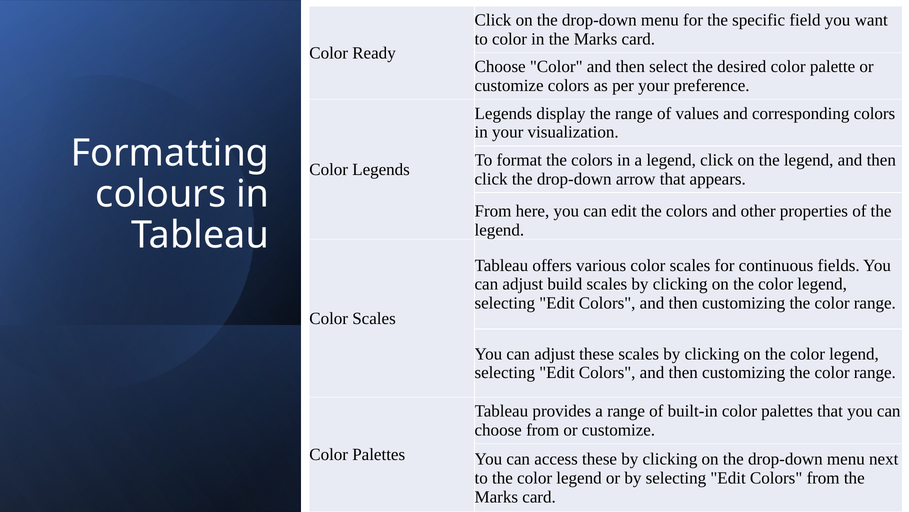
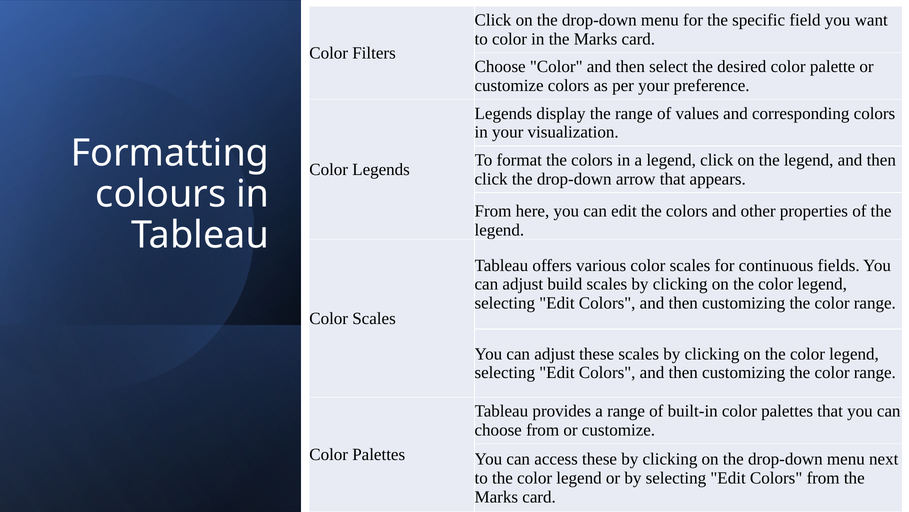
Ready: Ready -> Filters
